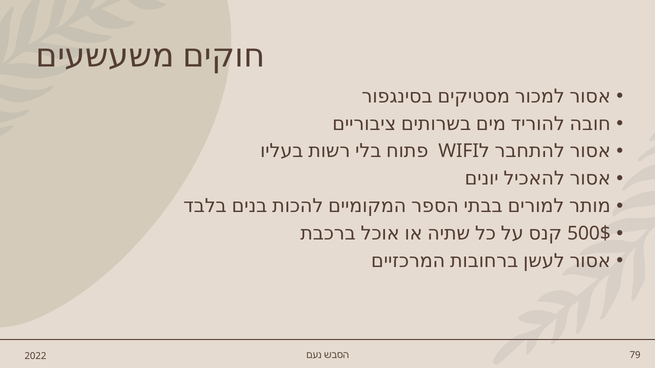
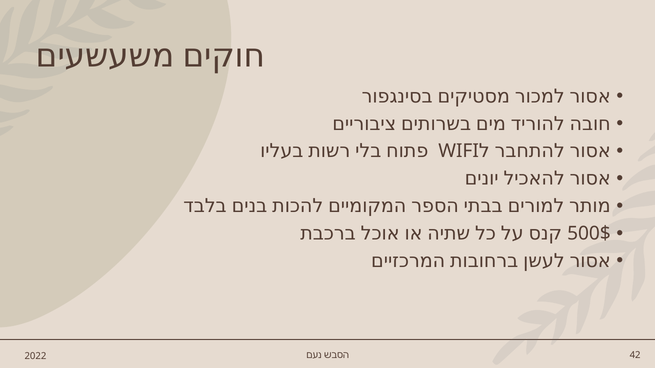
79: 79 -> 42
